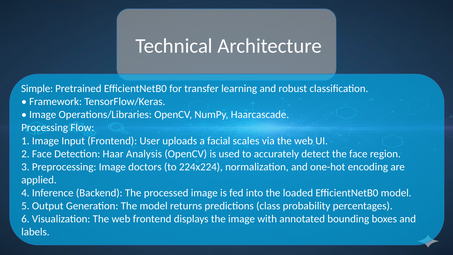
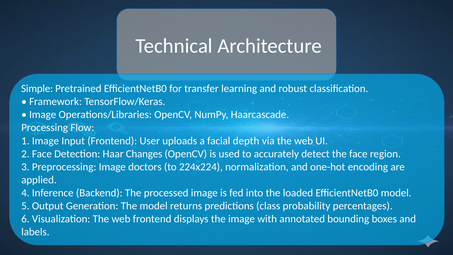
scales: scales -> depth
Analysis: Analysis -> Changes
